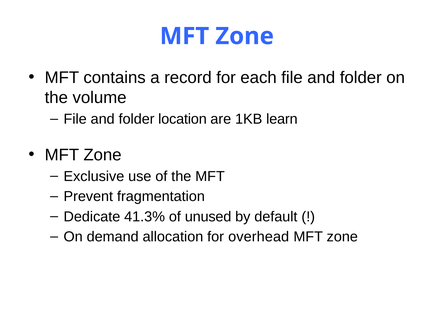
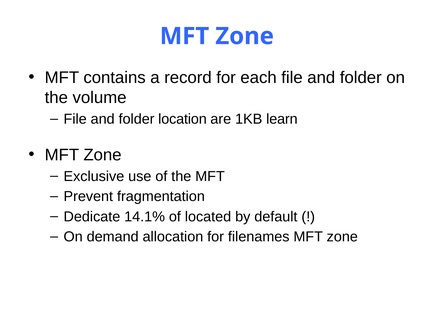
41.3%: 41.3% -> 14.1%
unused: unused -> located
overhead: overhead -> filenames
